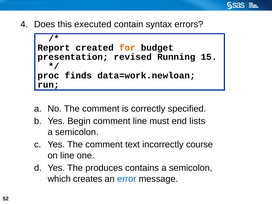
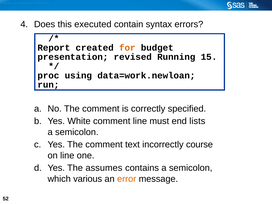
finds: finds -> using
Begin: Begin -> White
produces: produces -> assumes
creates: creates -> various
error colour: blue -> orange
